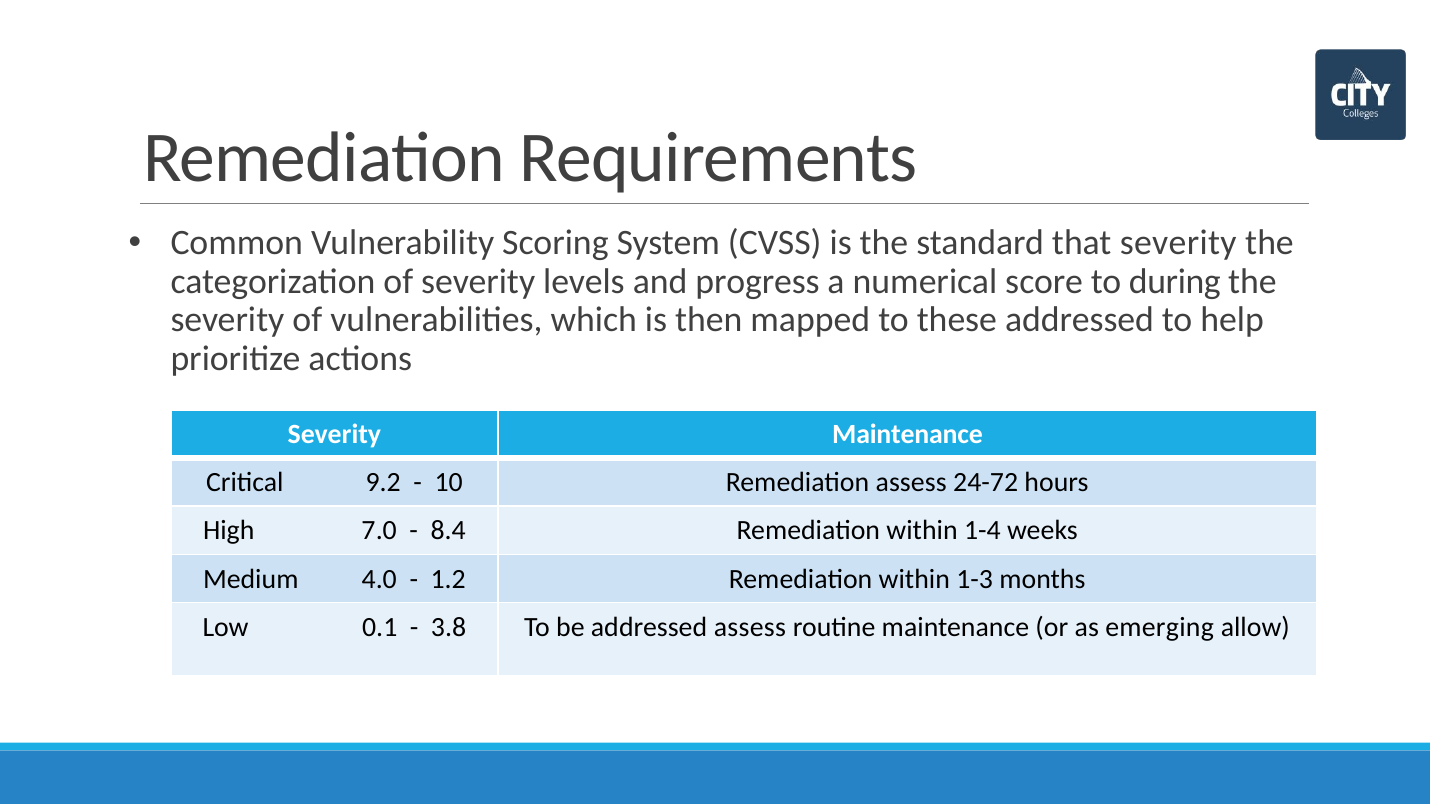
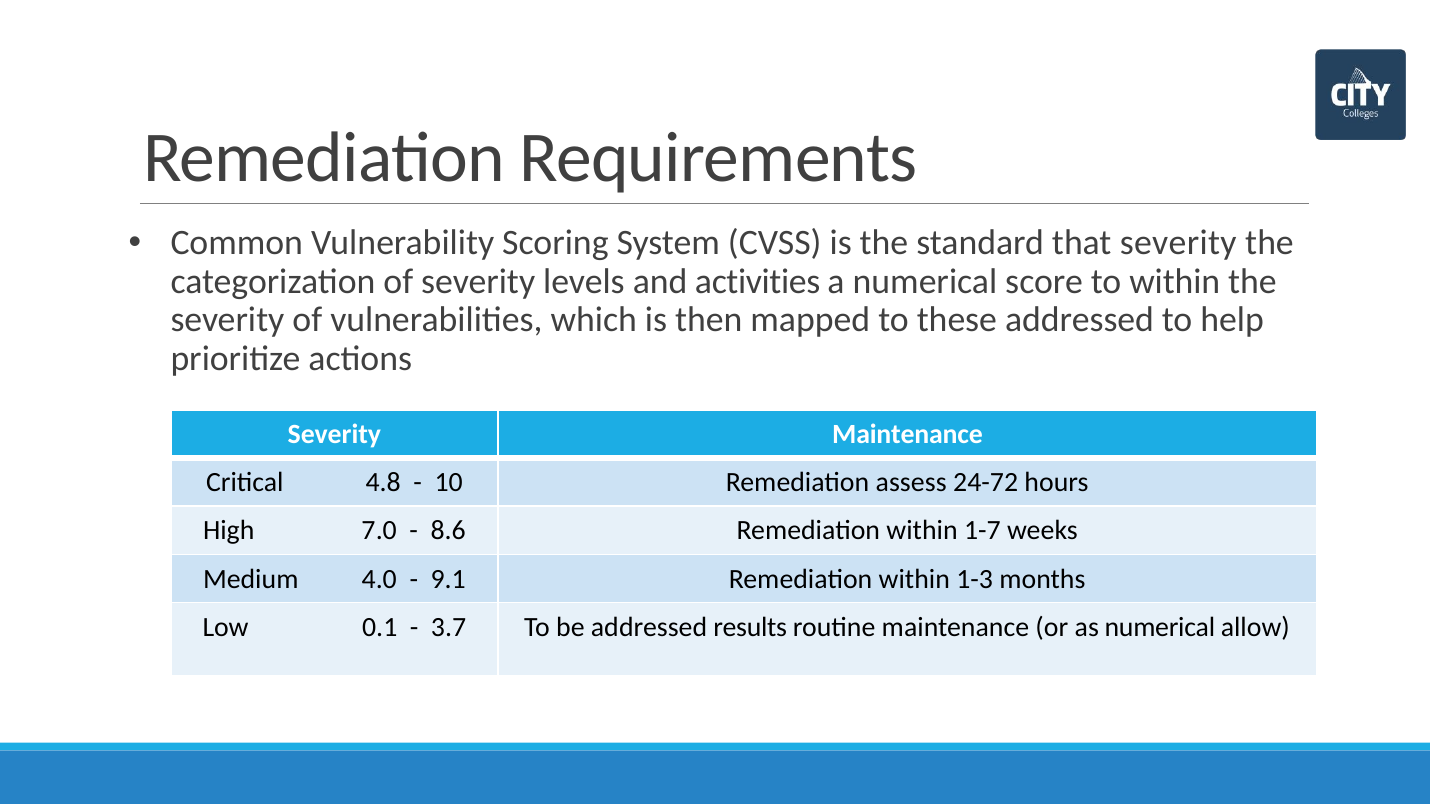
progress: progress -> activities
to during: during -> within
9.2: 9.2 -> 4.8
8.4: 8.4 -> 8.6
1-4: 1-4 -> 1-7
1.2: 1.2 -> 9.1
3.8: 3.8 -> 3.7
addressed assess: assess -> results
as emerging: emerging -> numerical
